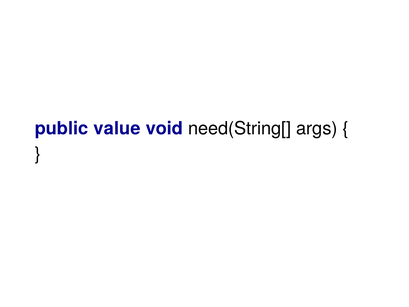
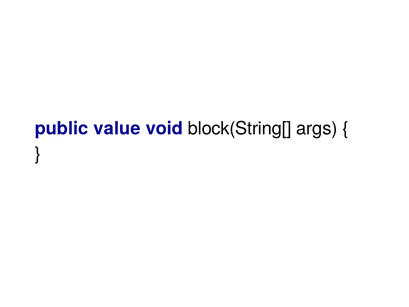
need(String[: need(String[ -> block(String[
